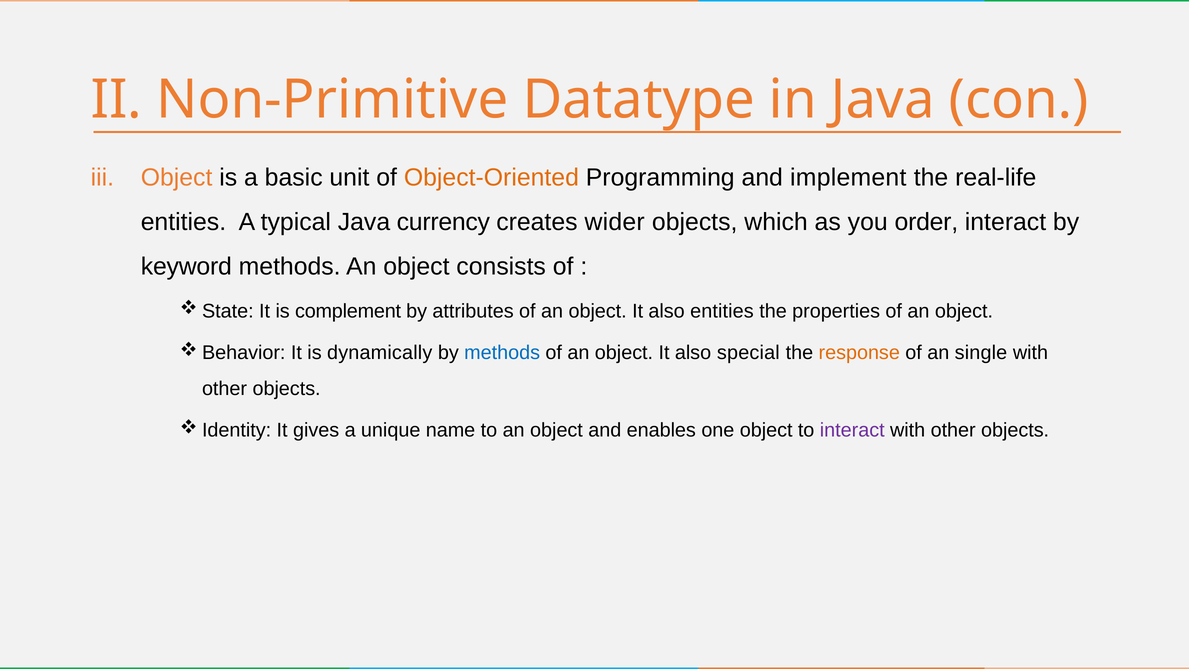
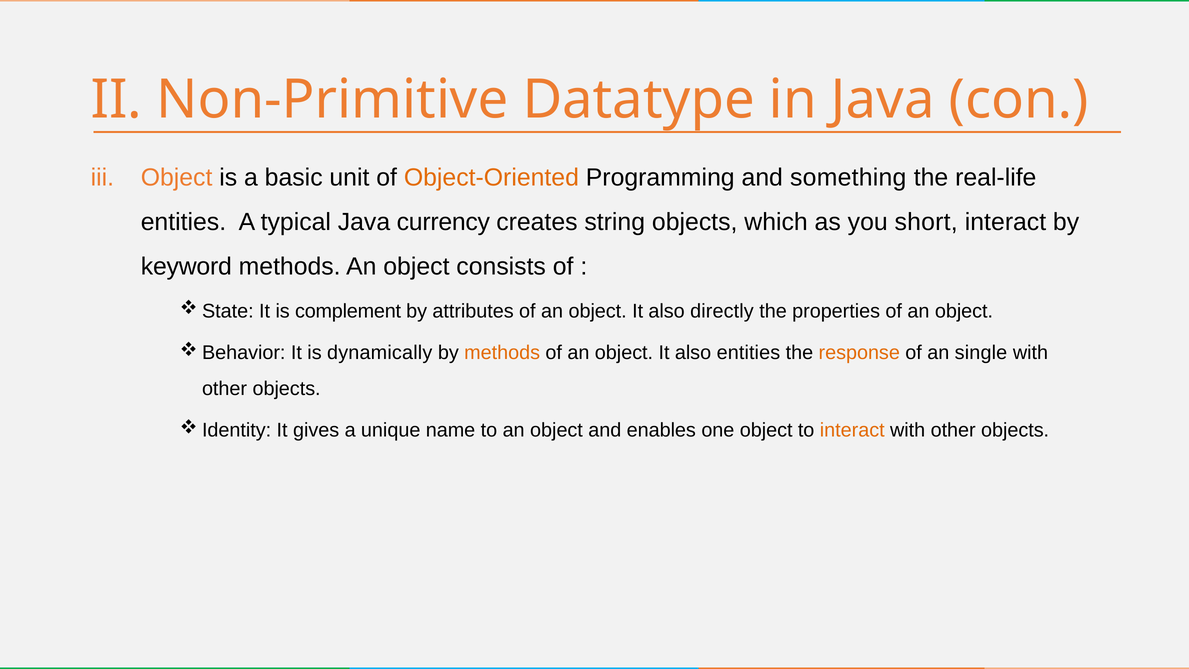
implement: implement -> something
wider: wider -> string
order: order -> short
also entities: entities -> directly
methods at (502, 353) colour: blue -> orange
also special: special -> entities
interact at (852, 430) colour: purple -> orange
